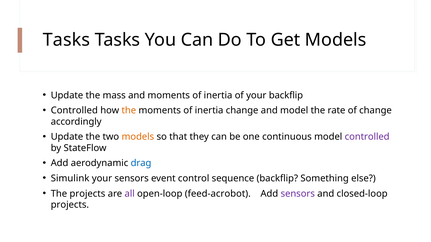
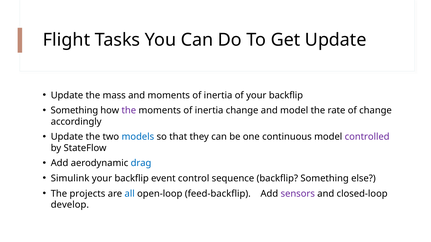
Tasks at (66, 40): Tasks -> Flight
Get Models: Models -> Update
Controlled at (74, 111): Controlled -> Something
the at (129, 111) colour: orange -> purple
models at (138, 137) colour: orange -> blue
sensors at (132, 179): sensors -> backflip
all colour: purple -> blue
feed-acrobot: feed-acrobot -> feed-backflip
projects at (70, 205): projects -> develop
